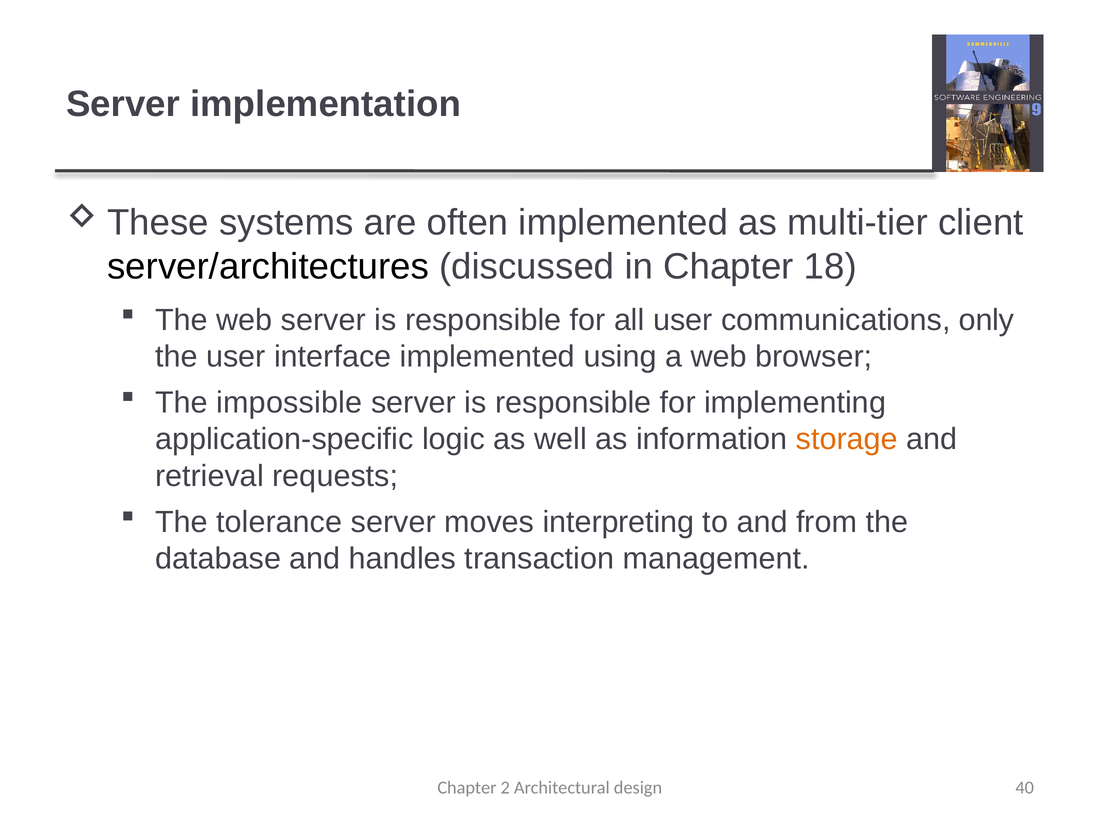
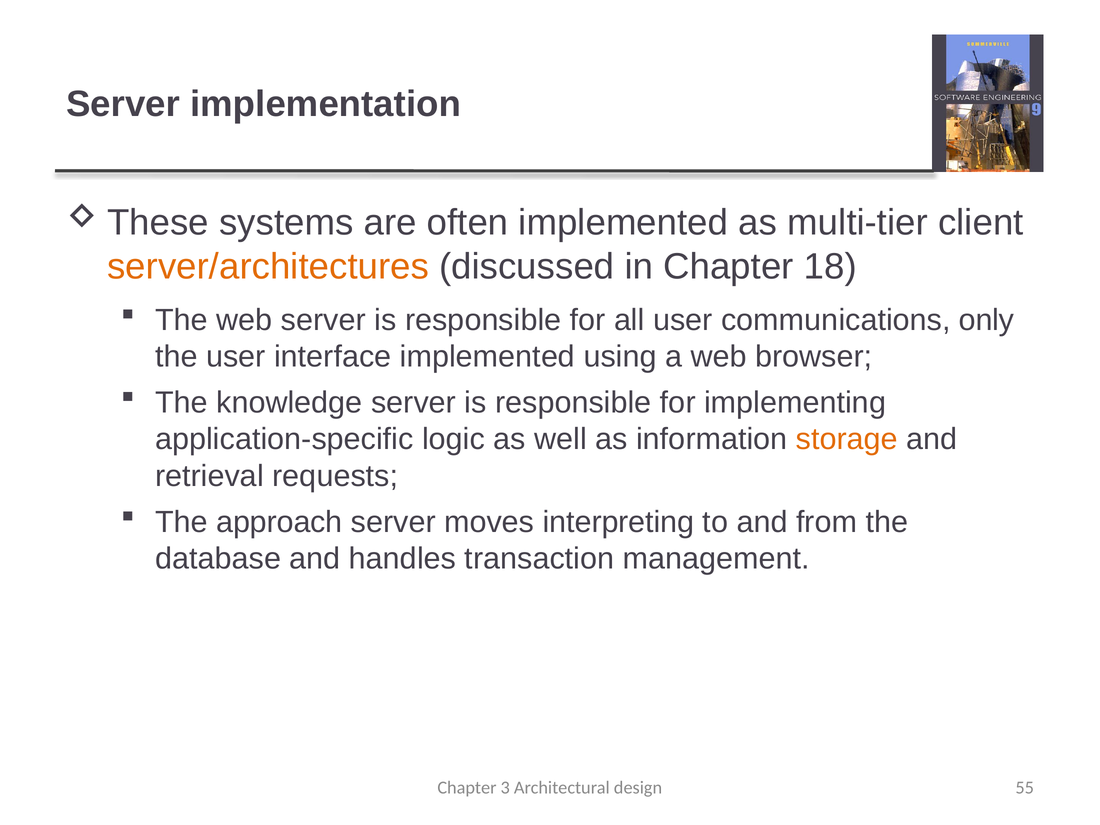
server/architectures colour: black -> orange
impossible: impossible -> knowledge
tolerance: tolerance -> approach
2: 2 -> 3
40: 40 -> 55
